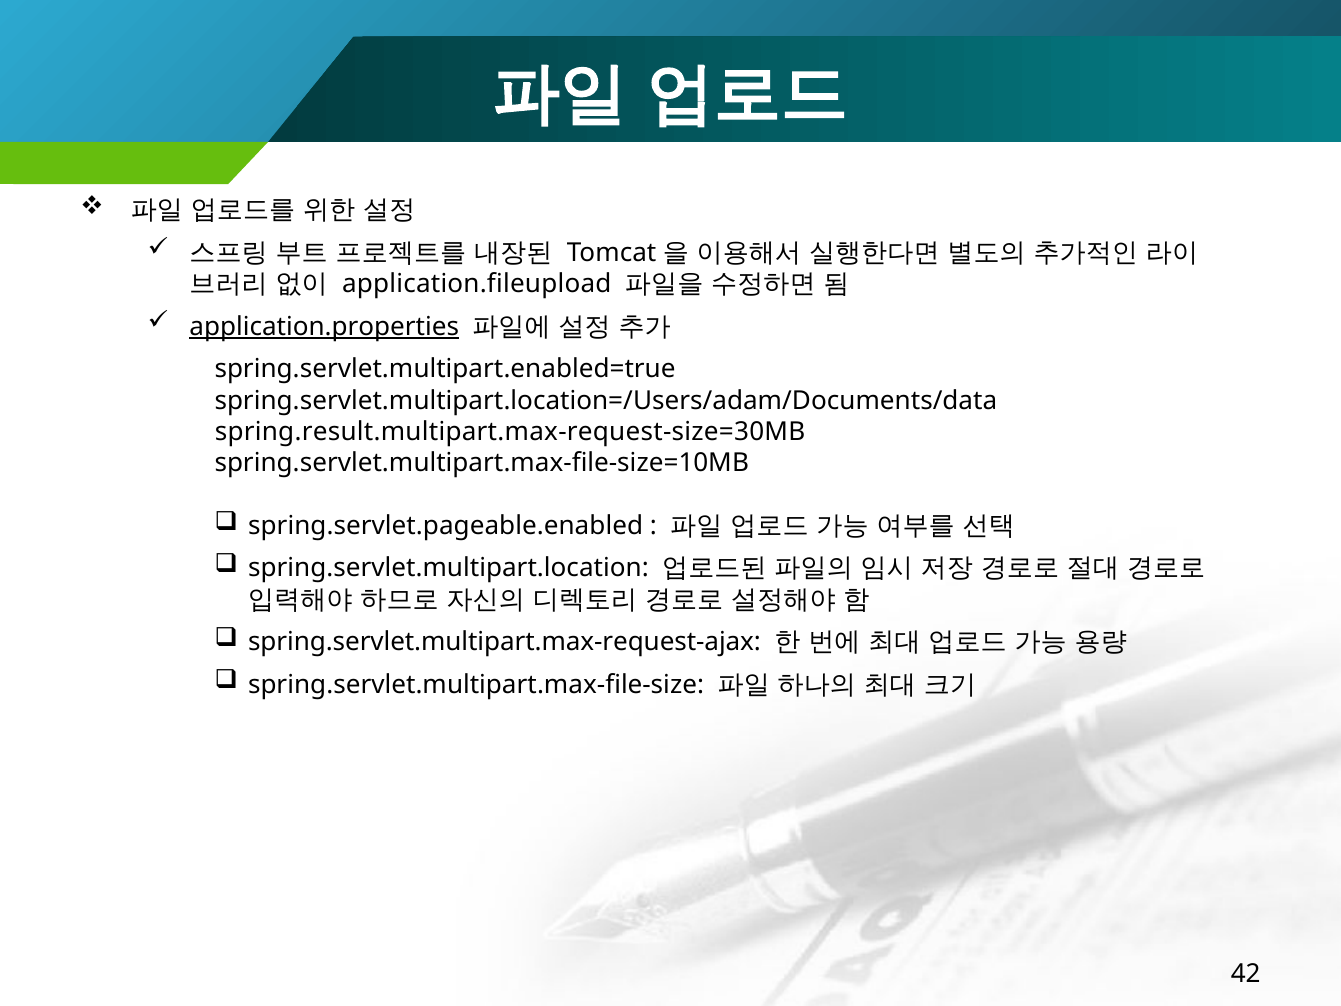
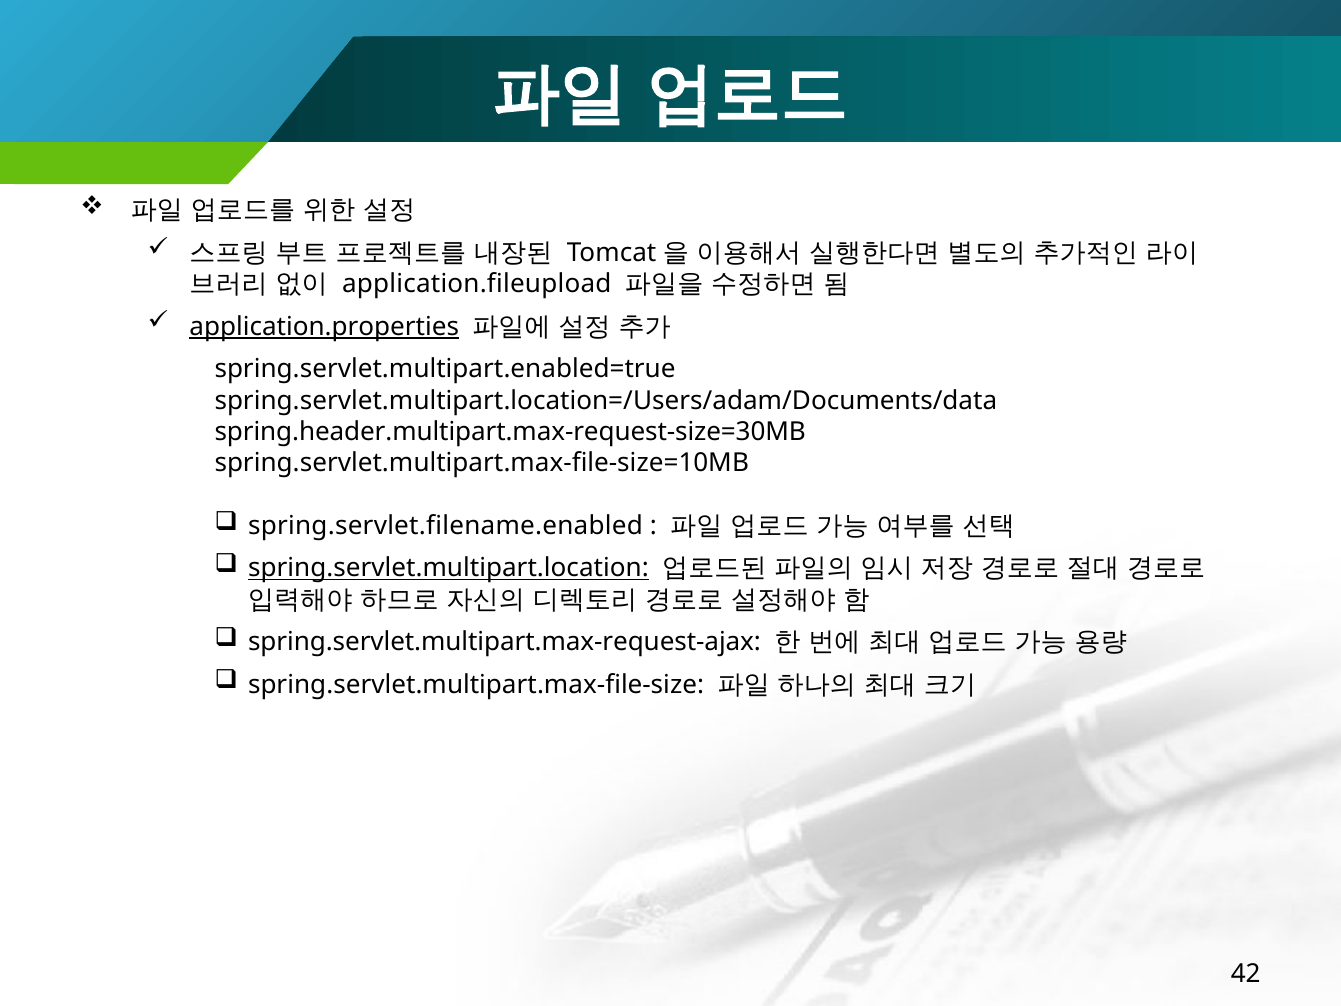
spring.result.multipart.max-request-size=30MB: spring.result.multipart.max-request-size=30MB -> spring.header.multipart.max-request-size=30MB
spring.servlet.pageable.enabled: spring.servlet.pageable.enabled -> spring.servlet.filename.enabled
spring.servlet.multipart.location underline: none -> present
